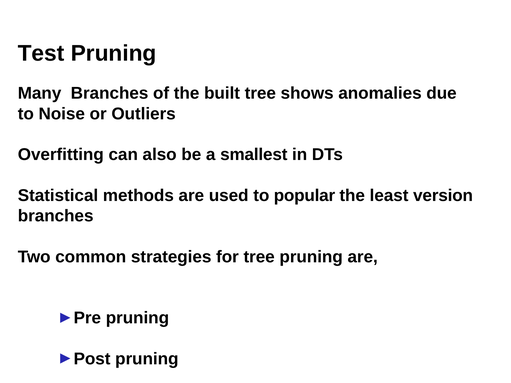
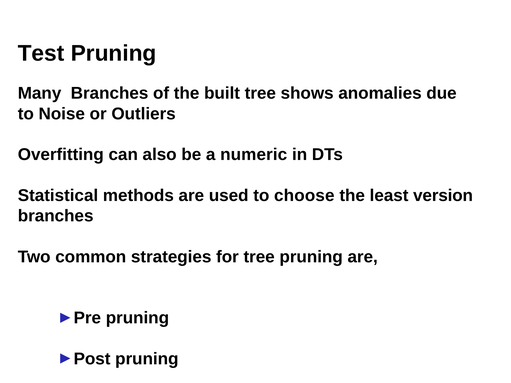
smallest: smallest -> numeric
popular: popular -> choose
